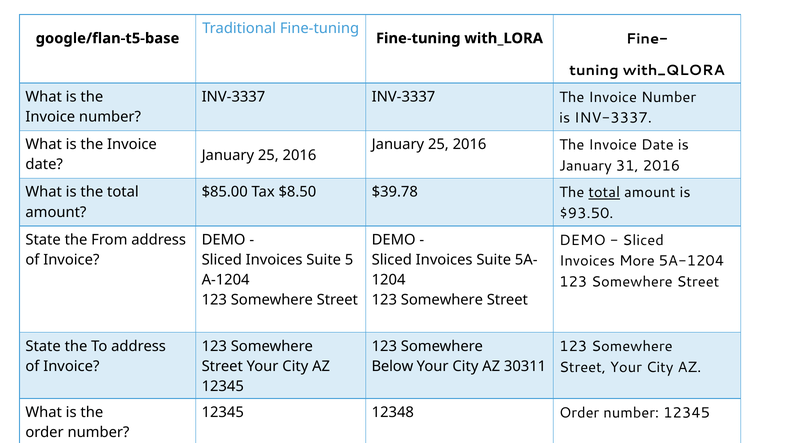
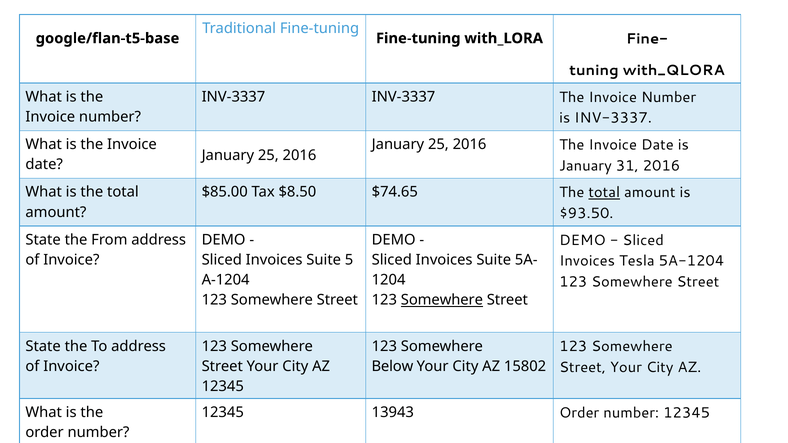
$39.78: $39.78 -> $74.65
More: More -> Tesla
Somewhere at (442, 300) underline: none -> present
30311: 30311 -> 15802
12348: 12348 -> 13943
